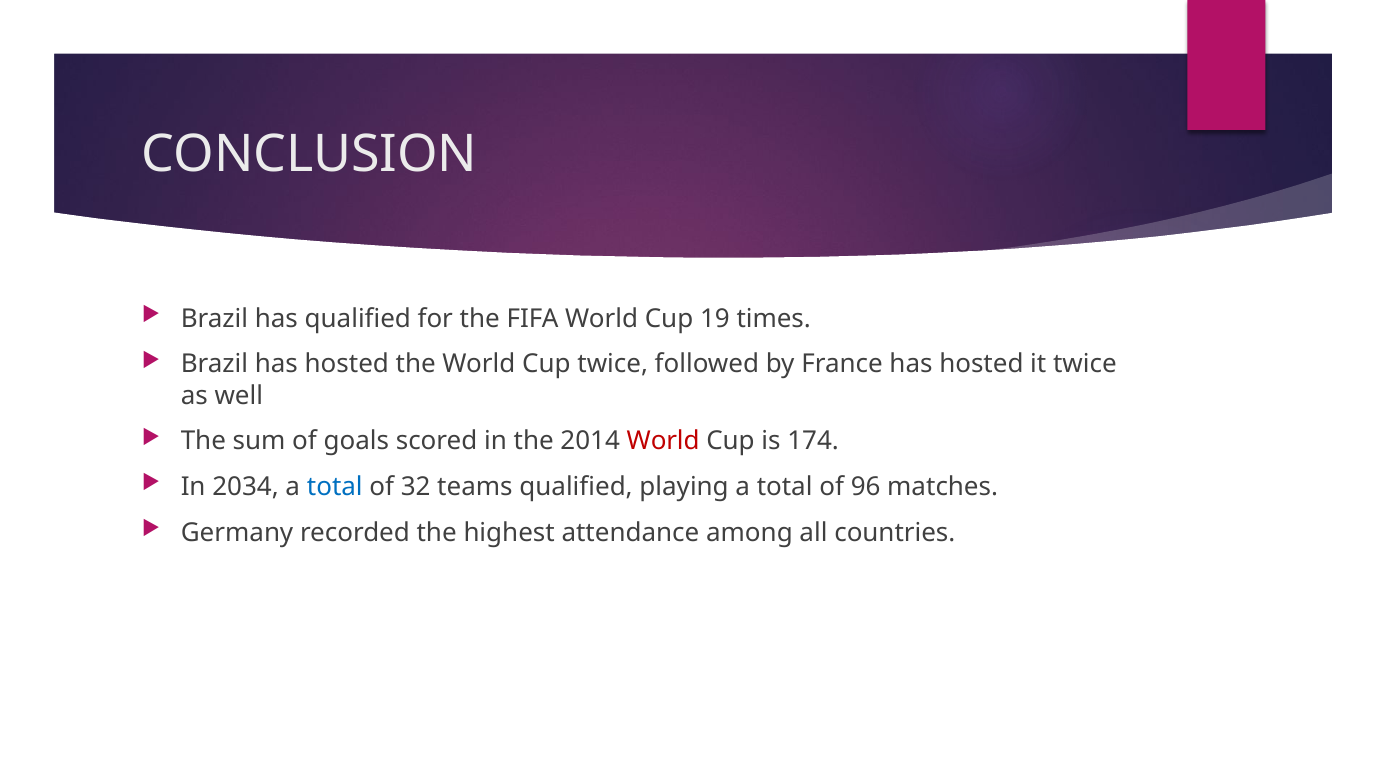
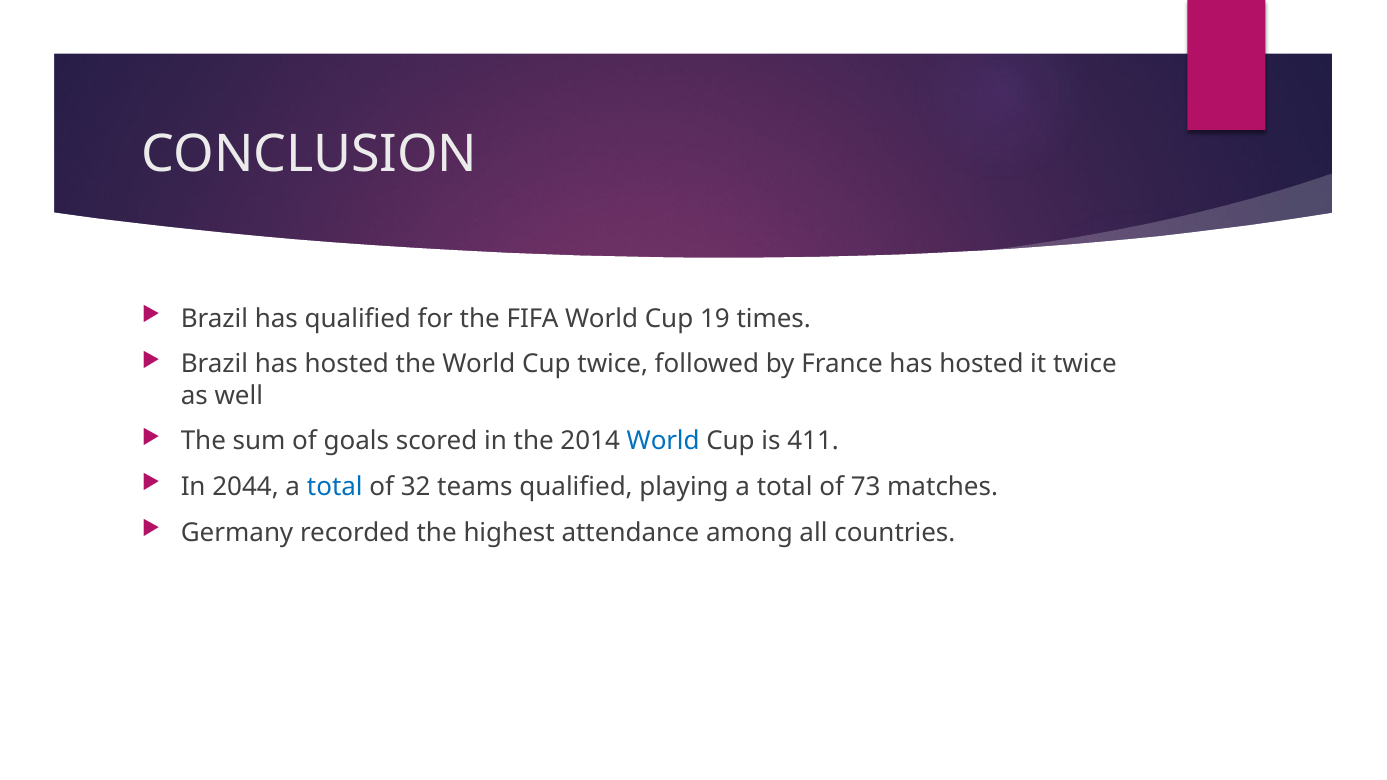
World at (663, 441) colour: red -> blue
174: 174 -> 411
2034: 2034 -> 2044
96: 96 -> 73
